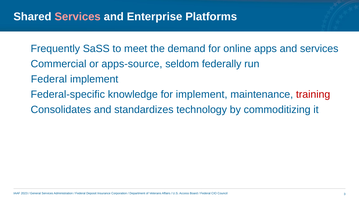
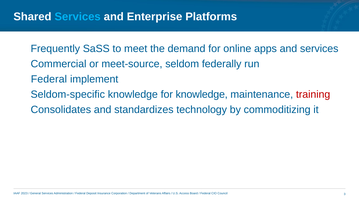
Services at (78, 17) colour: pink -> light blue
apps-source: apps-source -> meet-source
Federal-specific: Federal-specific -> Seldom-specific
for implement: implement -> knowledge
